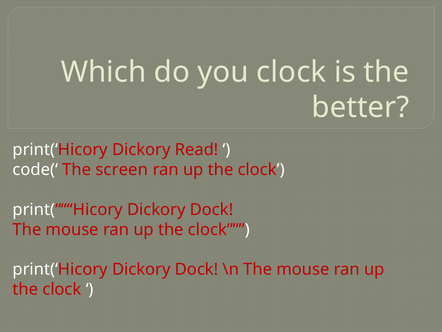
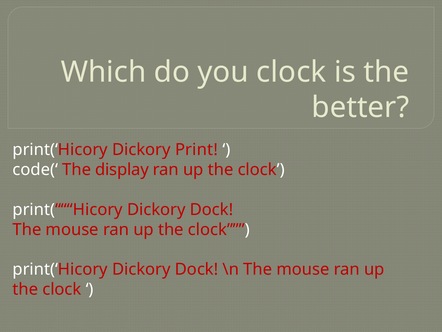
Read: Read -> Print
screen: screen -> display
